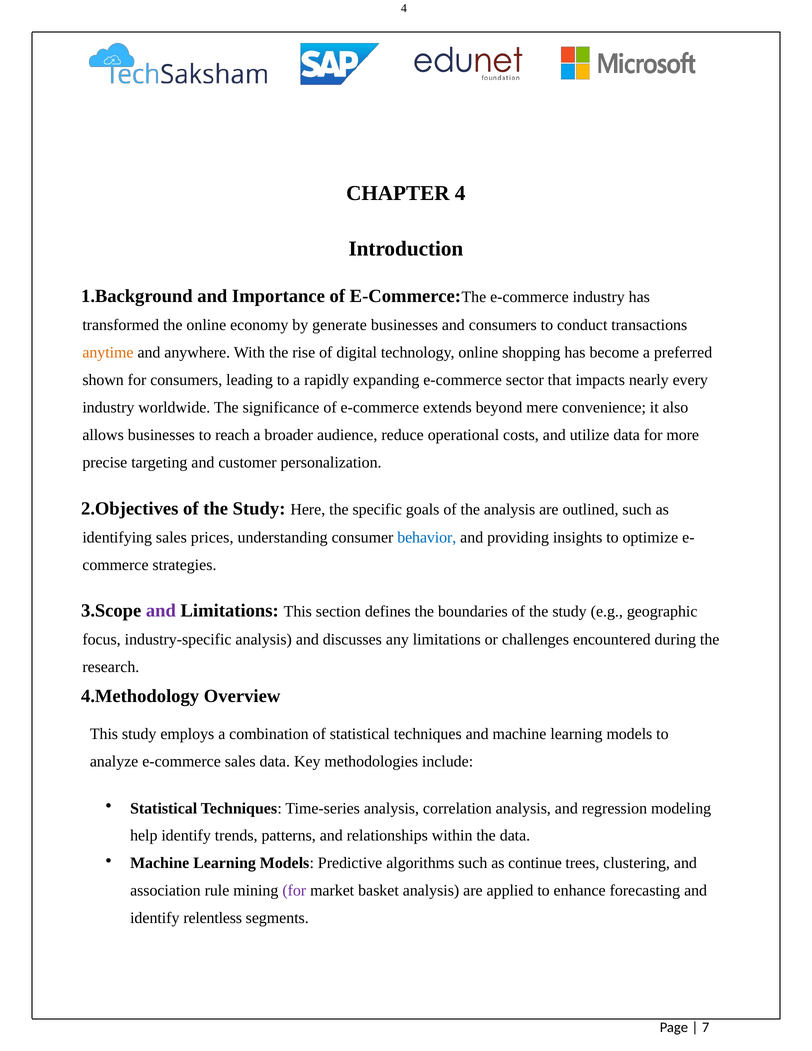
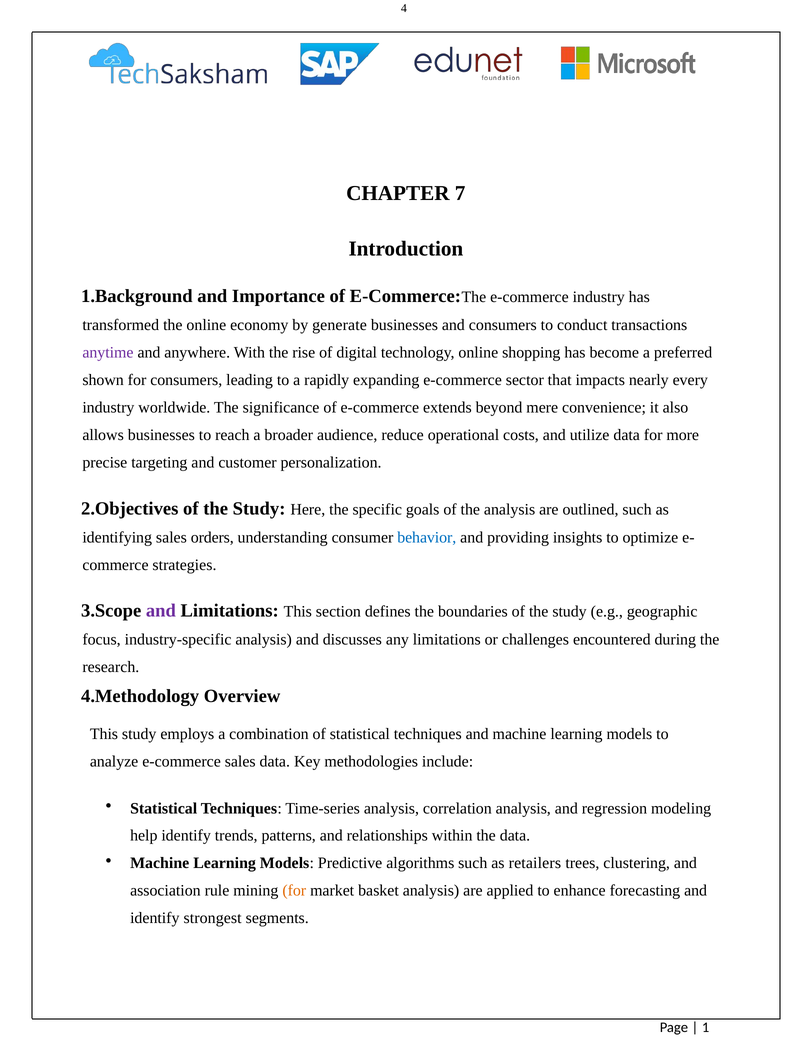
CHAPTER 4: 4 -> 7
anytime colour: orange -> purple
prices: prices -> orders
continue: continue -> retailers
for at (294, 891) colour: purple -> orange
relentless: relentless -> strongest
7: 7 -> 1
